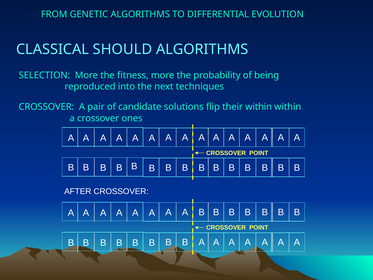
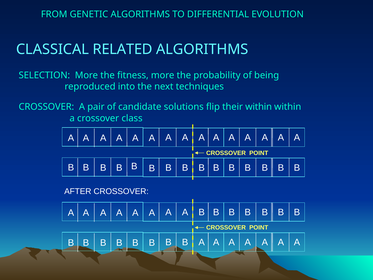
SHOULD: SHOULD -> RELATED
ones: ones -> class
